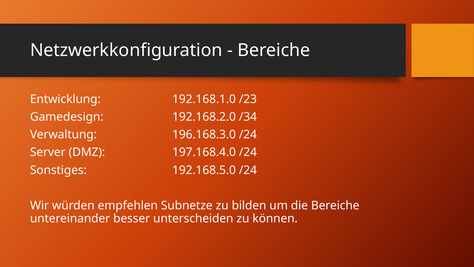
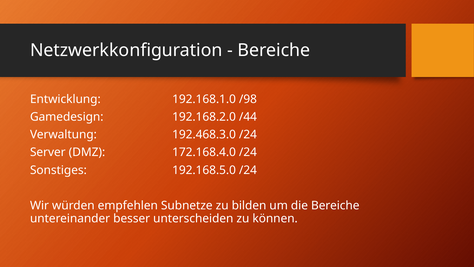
/23: /23 -> /98
/34: /34 -> /44
196.168.3.0: 196.168.3.0 -> 192.468.3.0
197.168.4.0: 197.168.4.0 -> 172.168.4.0
